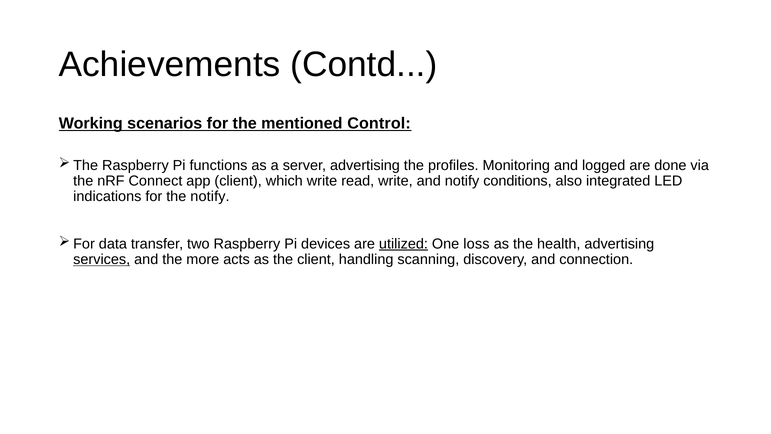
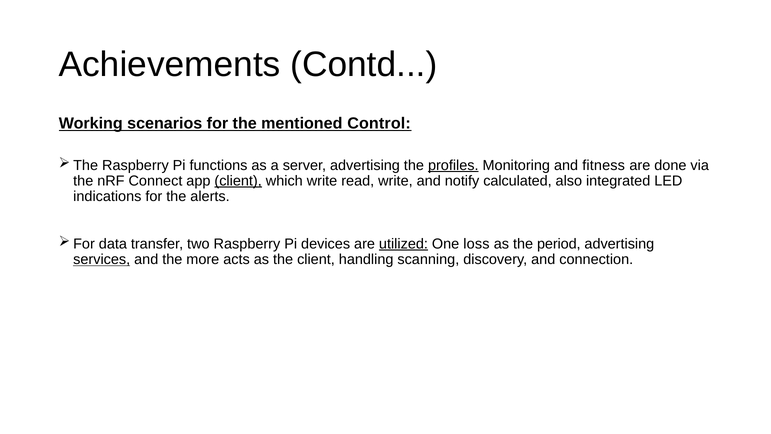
profiles underline: none -> present
logged: logged -> fitness
client at (238, 181) underline: none -> present
conditions: conditions -> calculated
the notify: notify -> alerts
health: health -> period
